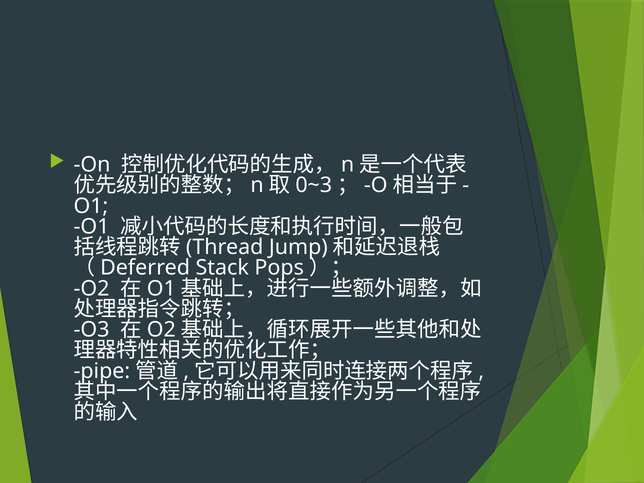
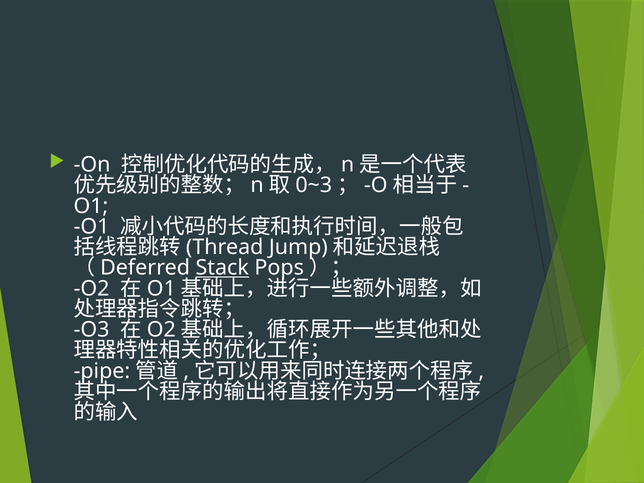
Stack underline: none -> present
